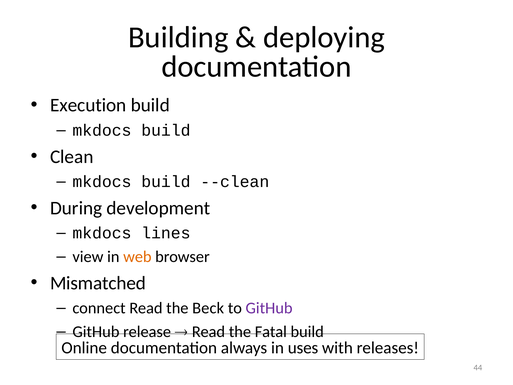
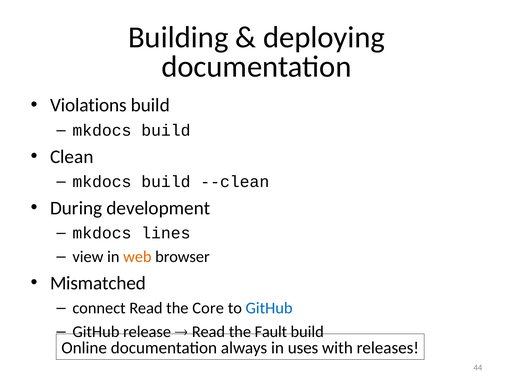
Execution: Execution -> Violations
Beck: Beck -> Core
GitHub at (269, 308) colour: purple -> blue
Fatal: Fatal -> Fault
